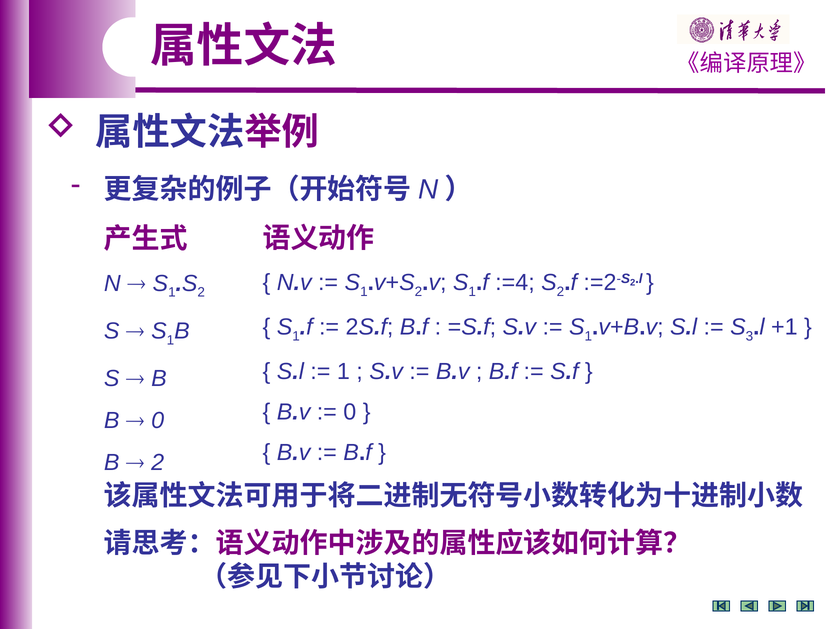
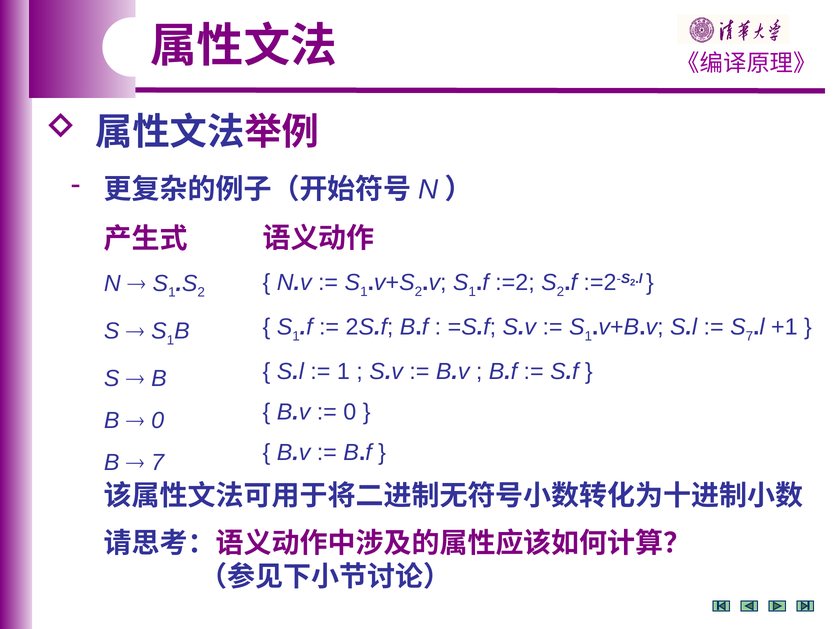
:=4: :=4 -> :=2
S 3: 3 -> 7
2 at (158, 463): 2 -> 7
